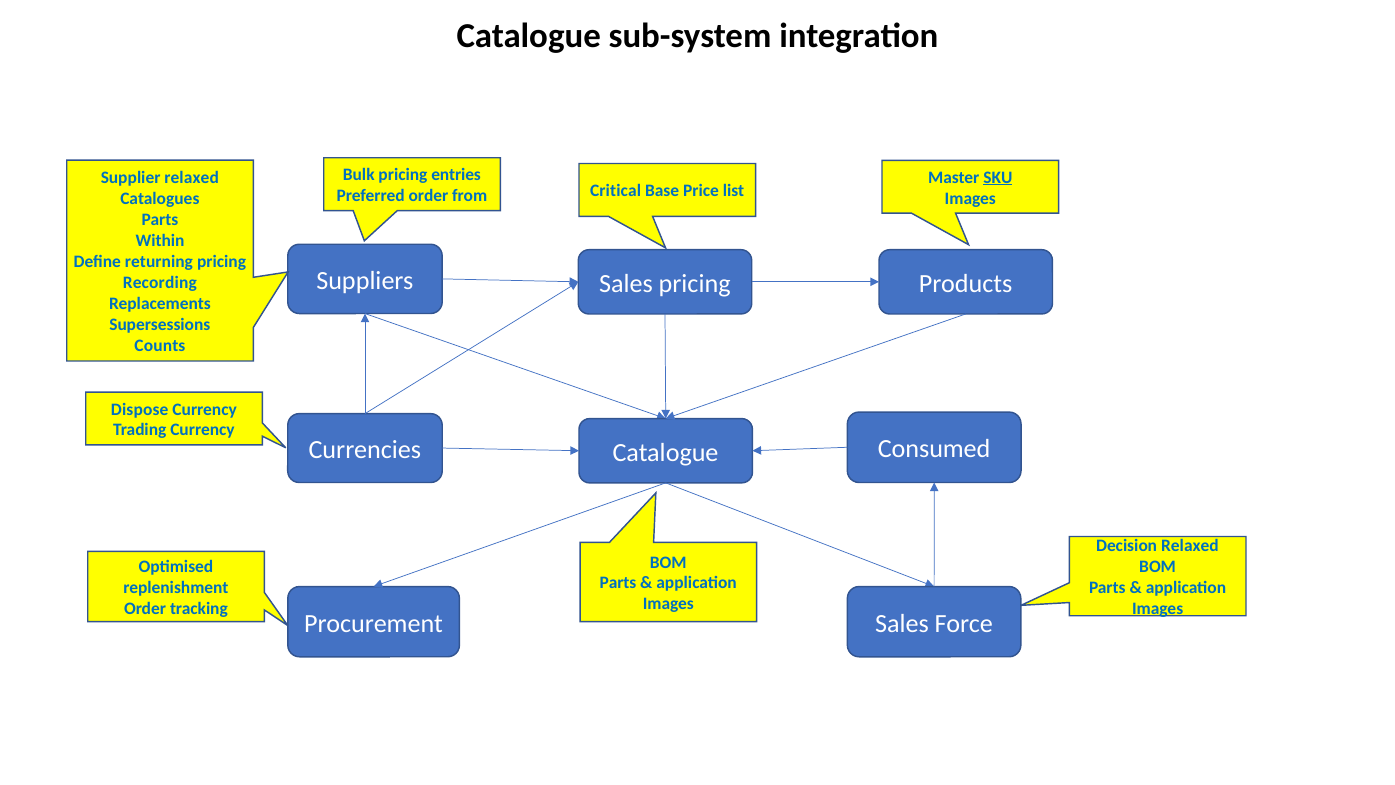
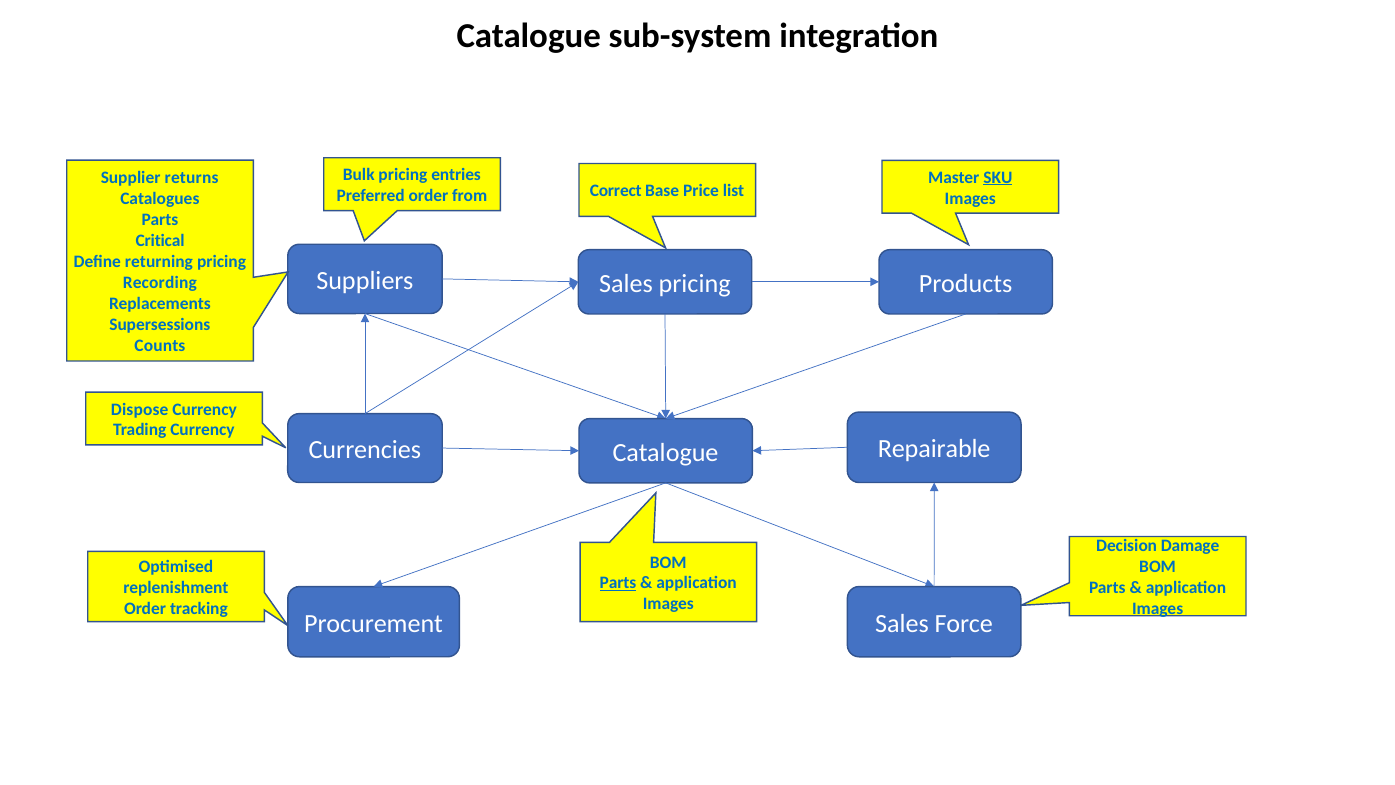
Supplier relaxed: relaxed -> returns
Critical: Critical -> Correct
Within: Within -> Critical
Consumed: Consumed -> Repairable
Decision Relaxed: Relaxed -> Damage
Parts at (618, 583) underline: none -> present
